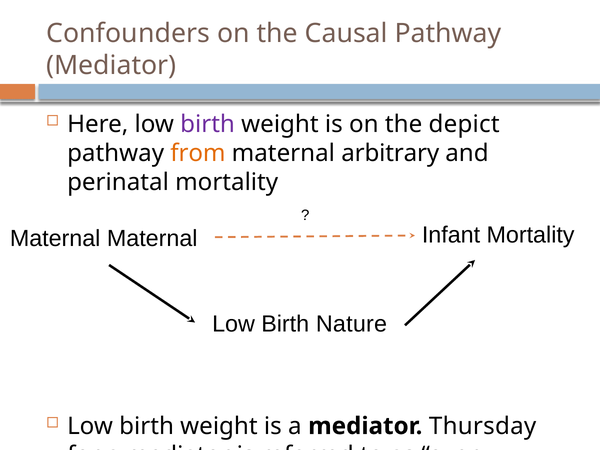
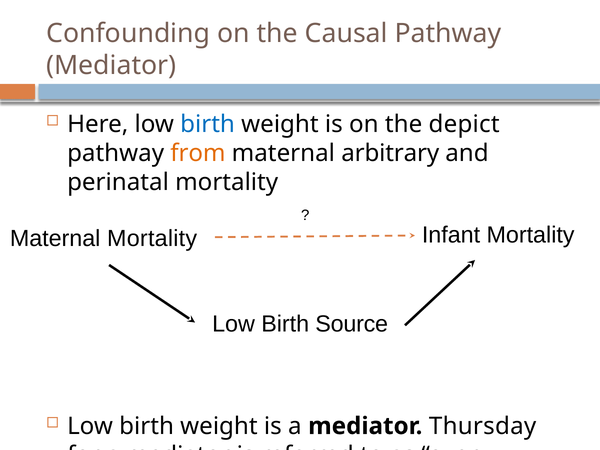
Confounders: Confounders -> Confounding
birth at (208, 124) colour: purple -> blue
Maternal Maternal: Maternal -> Mortality
Nature: Nature -> Source
